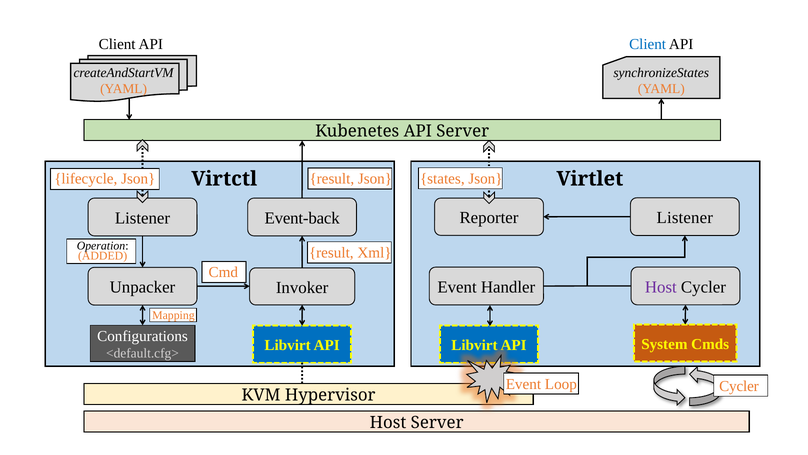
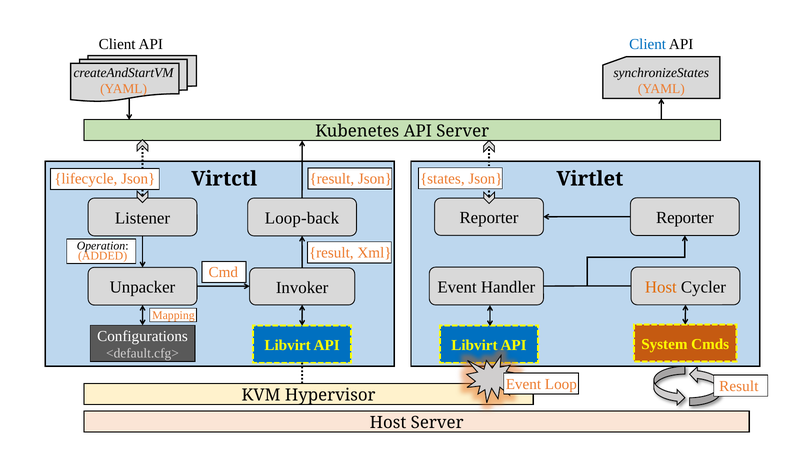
Listener at (685, 218): Listener -> Reporter
Event-back: Event-back -> Loop-back
Host at (661, 287) colour: purple -> orange
Cycler at (739, 386): Cycler -> Result
